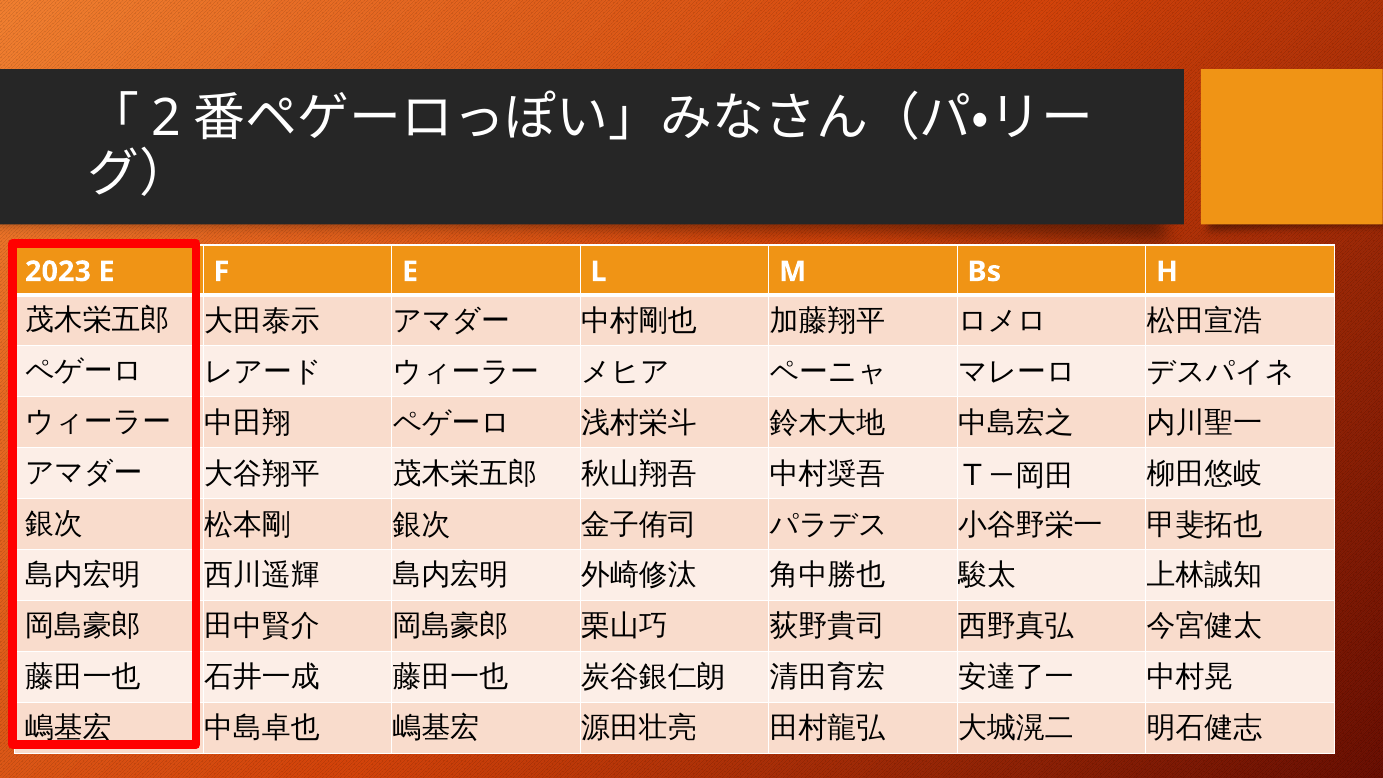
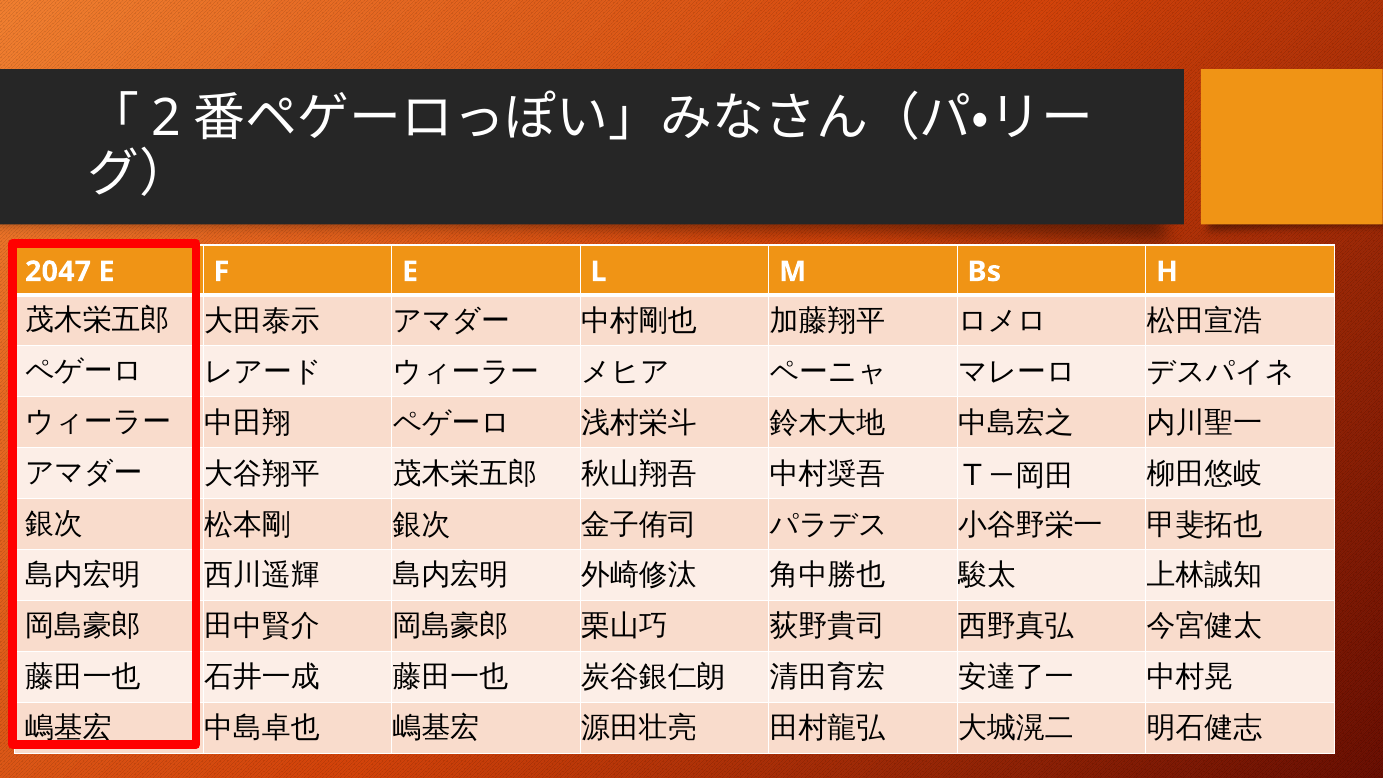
2023: 2023 -> 2047
